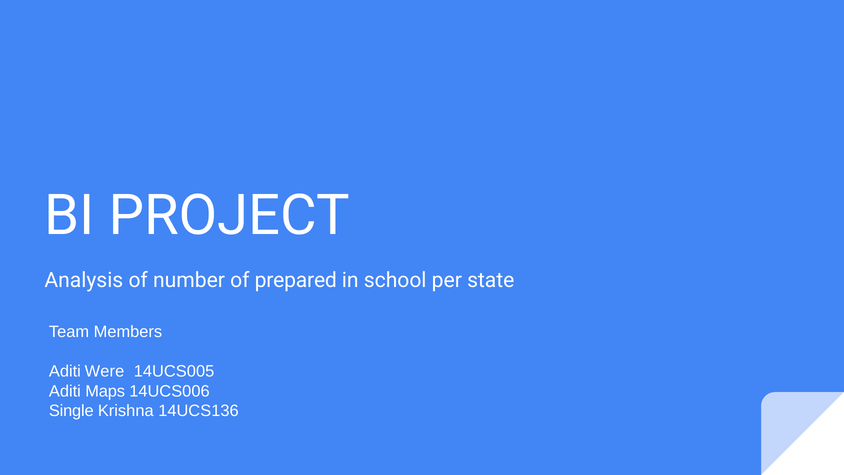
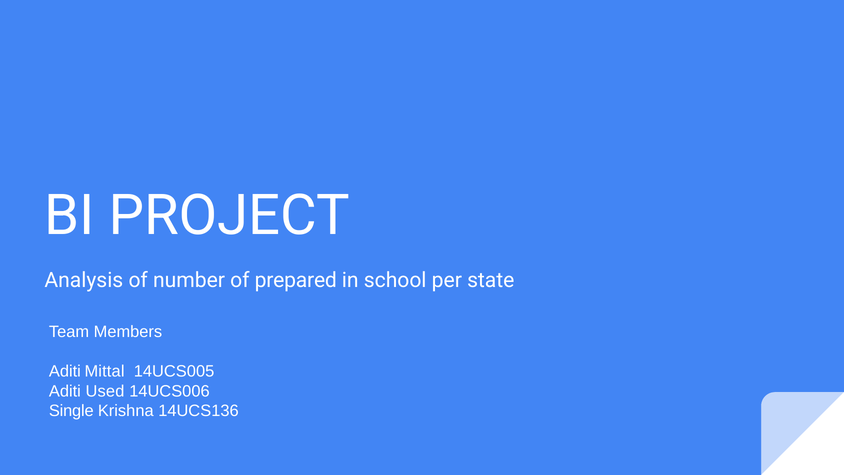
Were: Were -> Mittal
Maps: Maps -> Used
